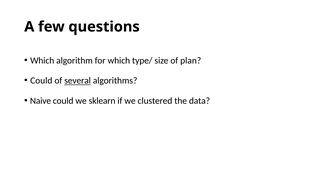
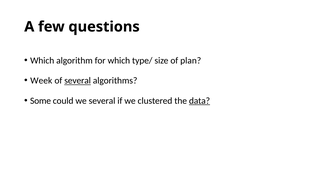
Could at (41, 81): Could -> Week
Naive: Naive -> Some
we sklearn: sklearn -> several
data underline: none -> present
